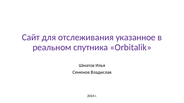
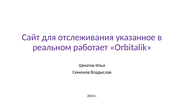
спутника: спутника -> работает
